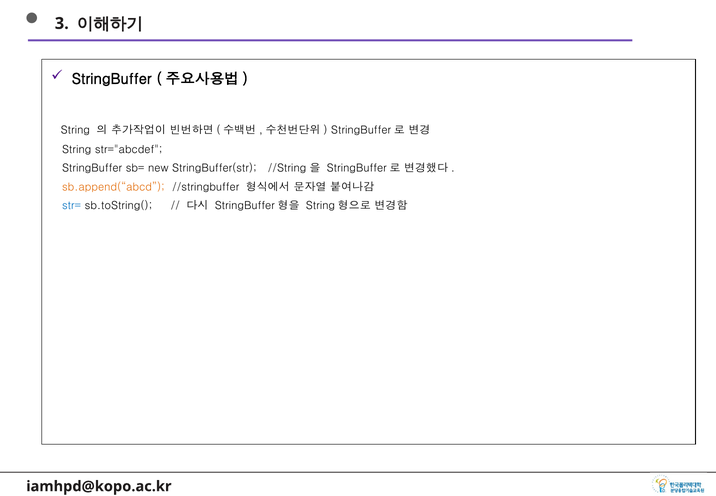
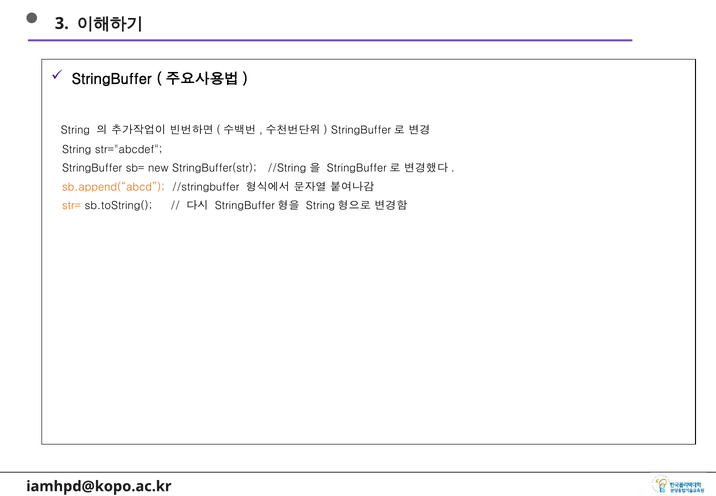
str= colour: blue -> orange
